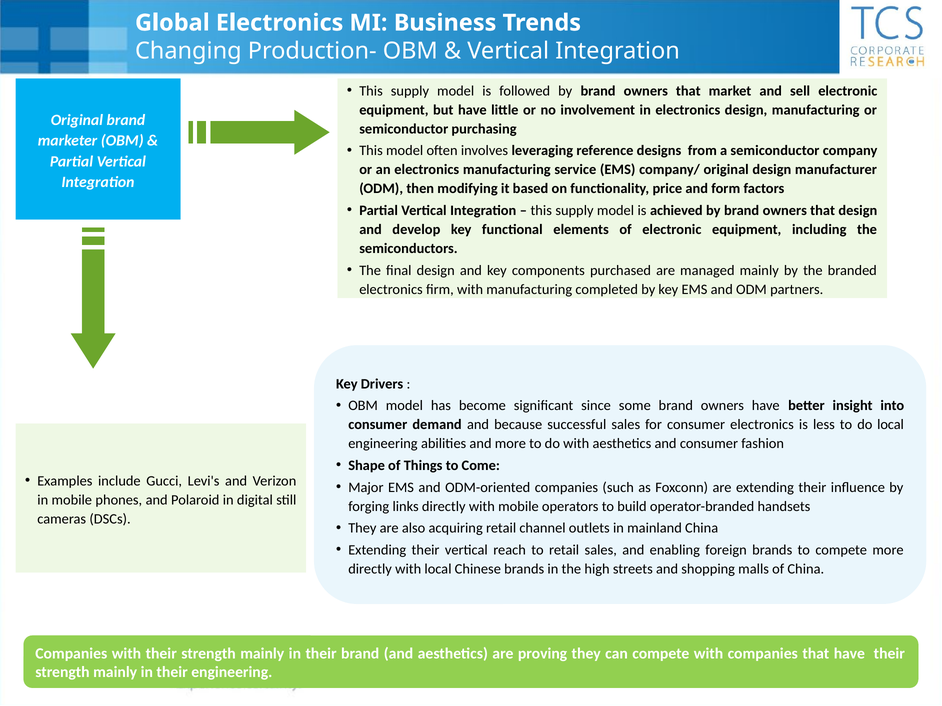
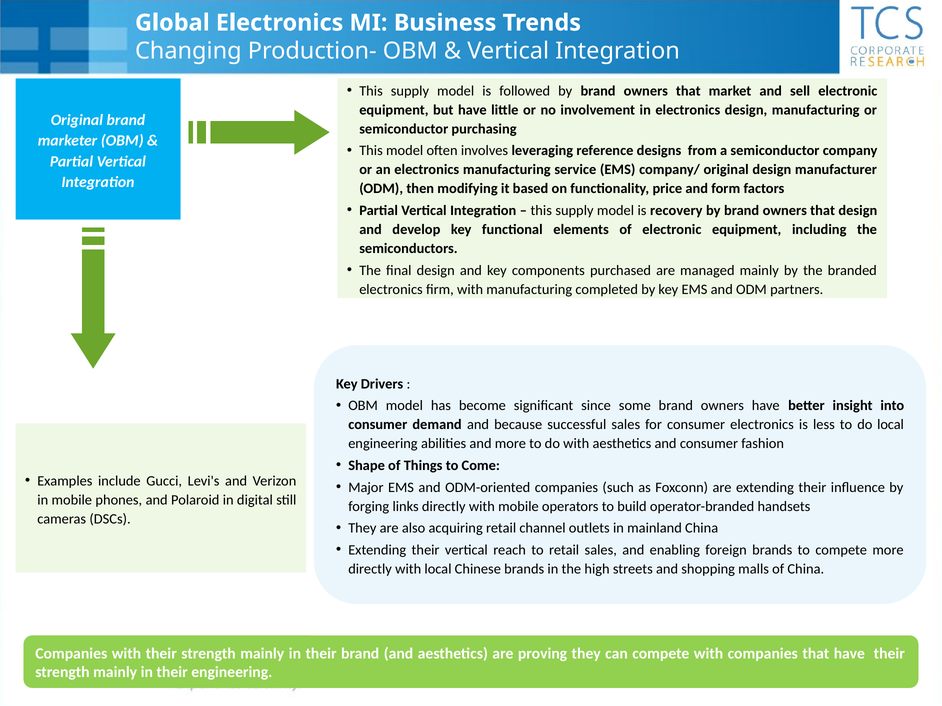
achieved: achieved -> recovery
